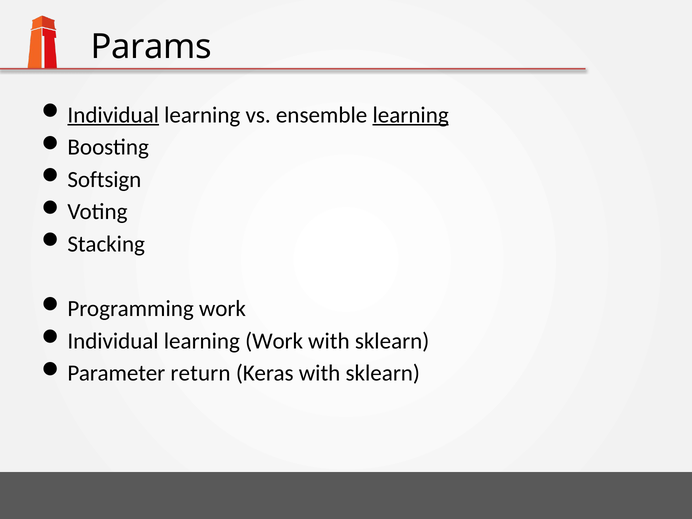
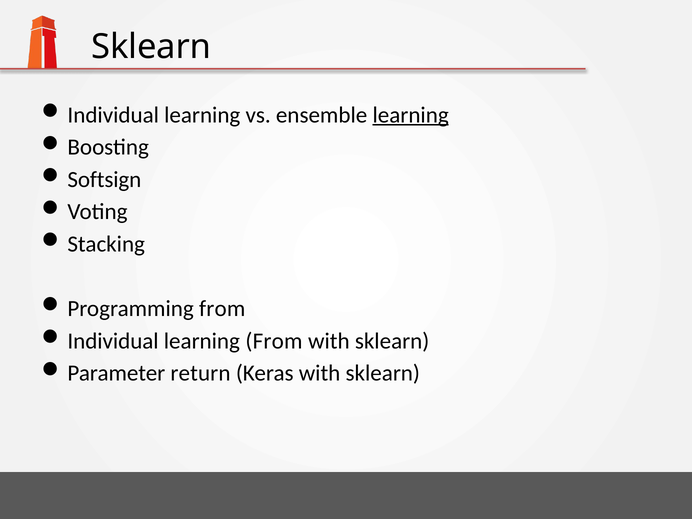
Params at (151, 47): Params -> Sklearn
Individual at (113, 115) underline: present -> none
Programming work: work -> from
learning Work: Work -> From
